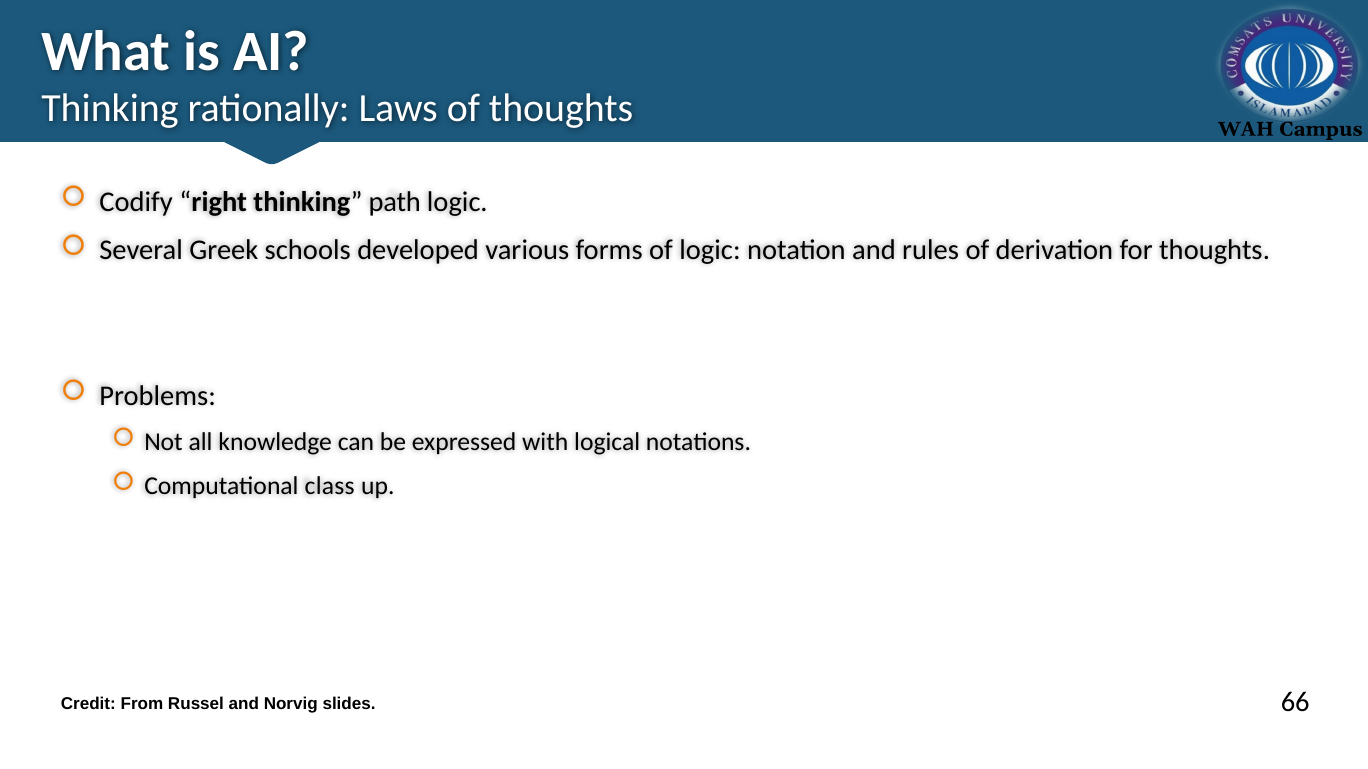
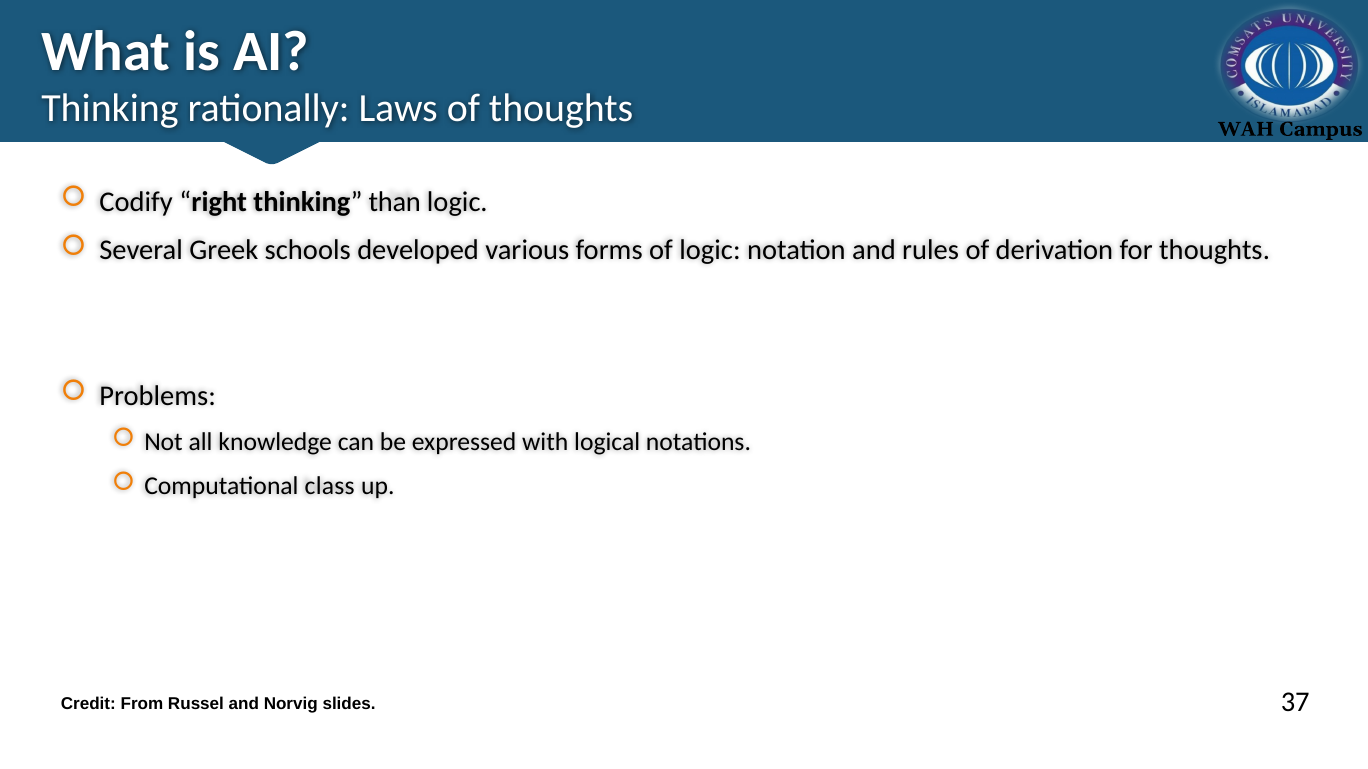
path: path -> than
66: 66 -> 37
